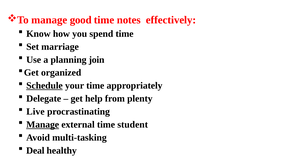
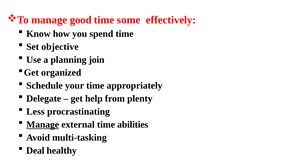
notes: notes -> some
marriage: marriage -> objective
Schedule underline: present -> none
Live: Live -> Less
student: student -> abilities
